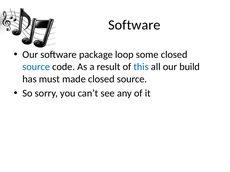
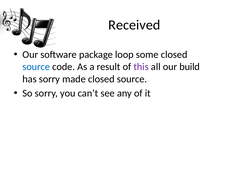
Software at (134, 25): Software -> Received
this colour: blue -> purple
has must: must -> sorry
